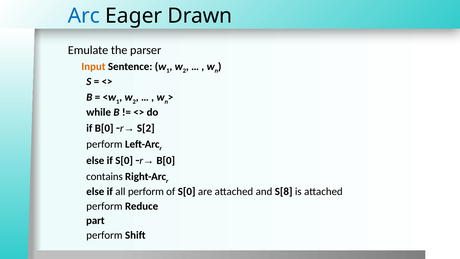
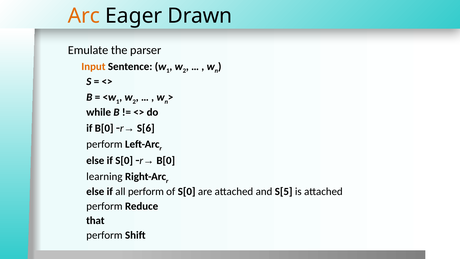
Arc colour: blue -> orange
S[2: S[2 -> S[6
contains: contains -> learning
S[8: S[8 -> S[5
part: part -> that
